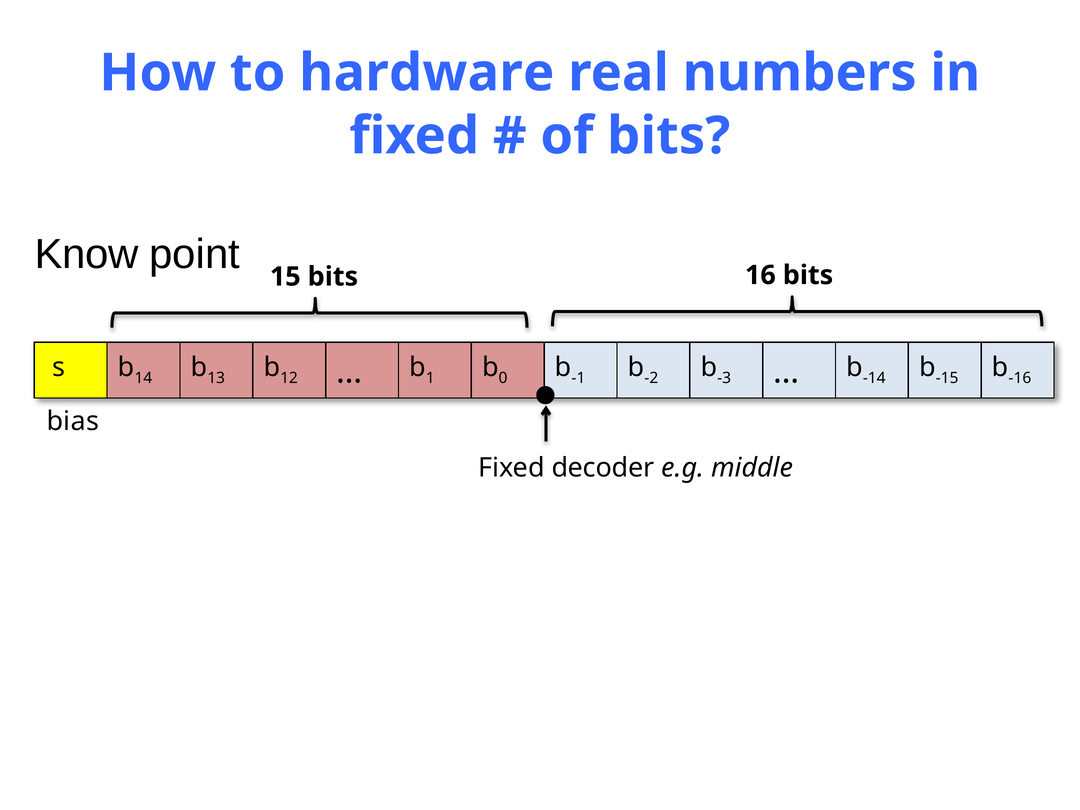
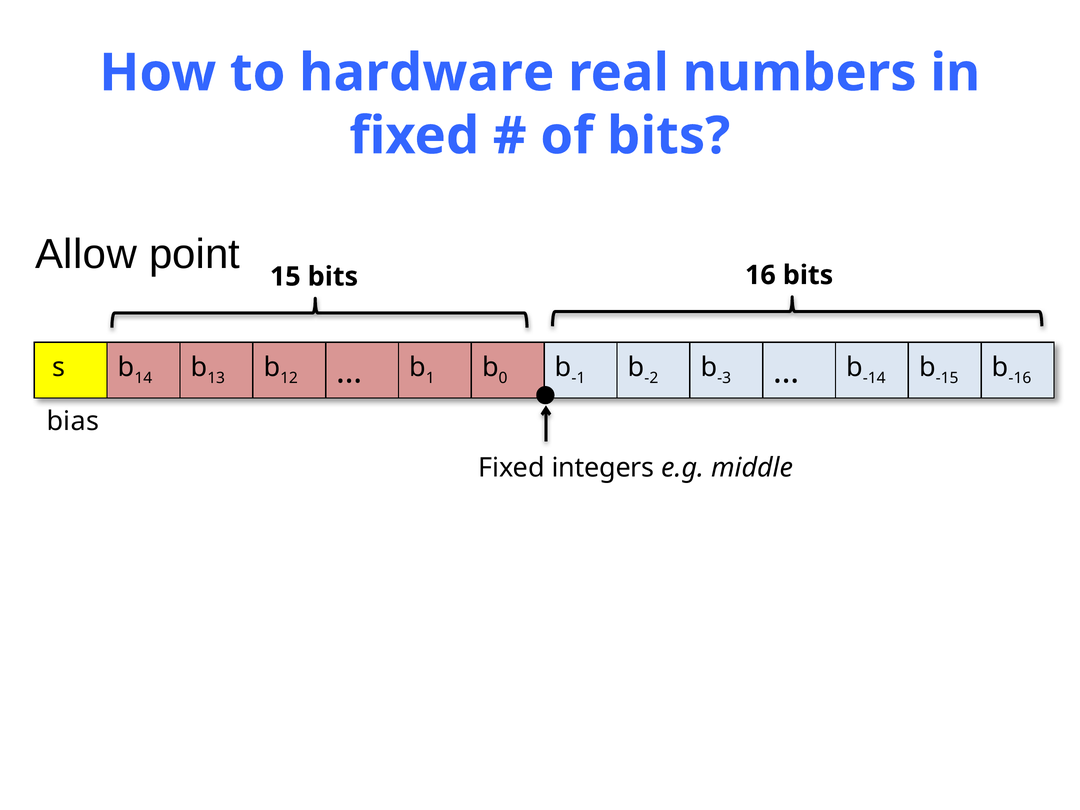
Know: Know -> Allow
decoder: decoder -> integers
